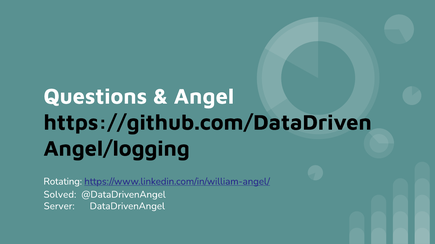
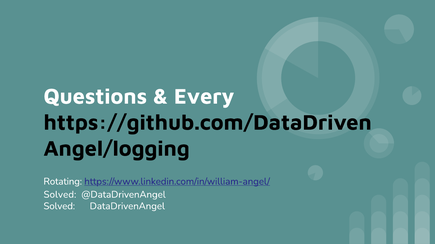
Angel: Angel -> Every
Server at (59, 207): Server -> Solved
